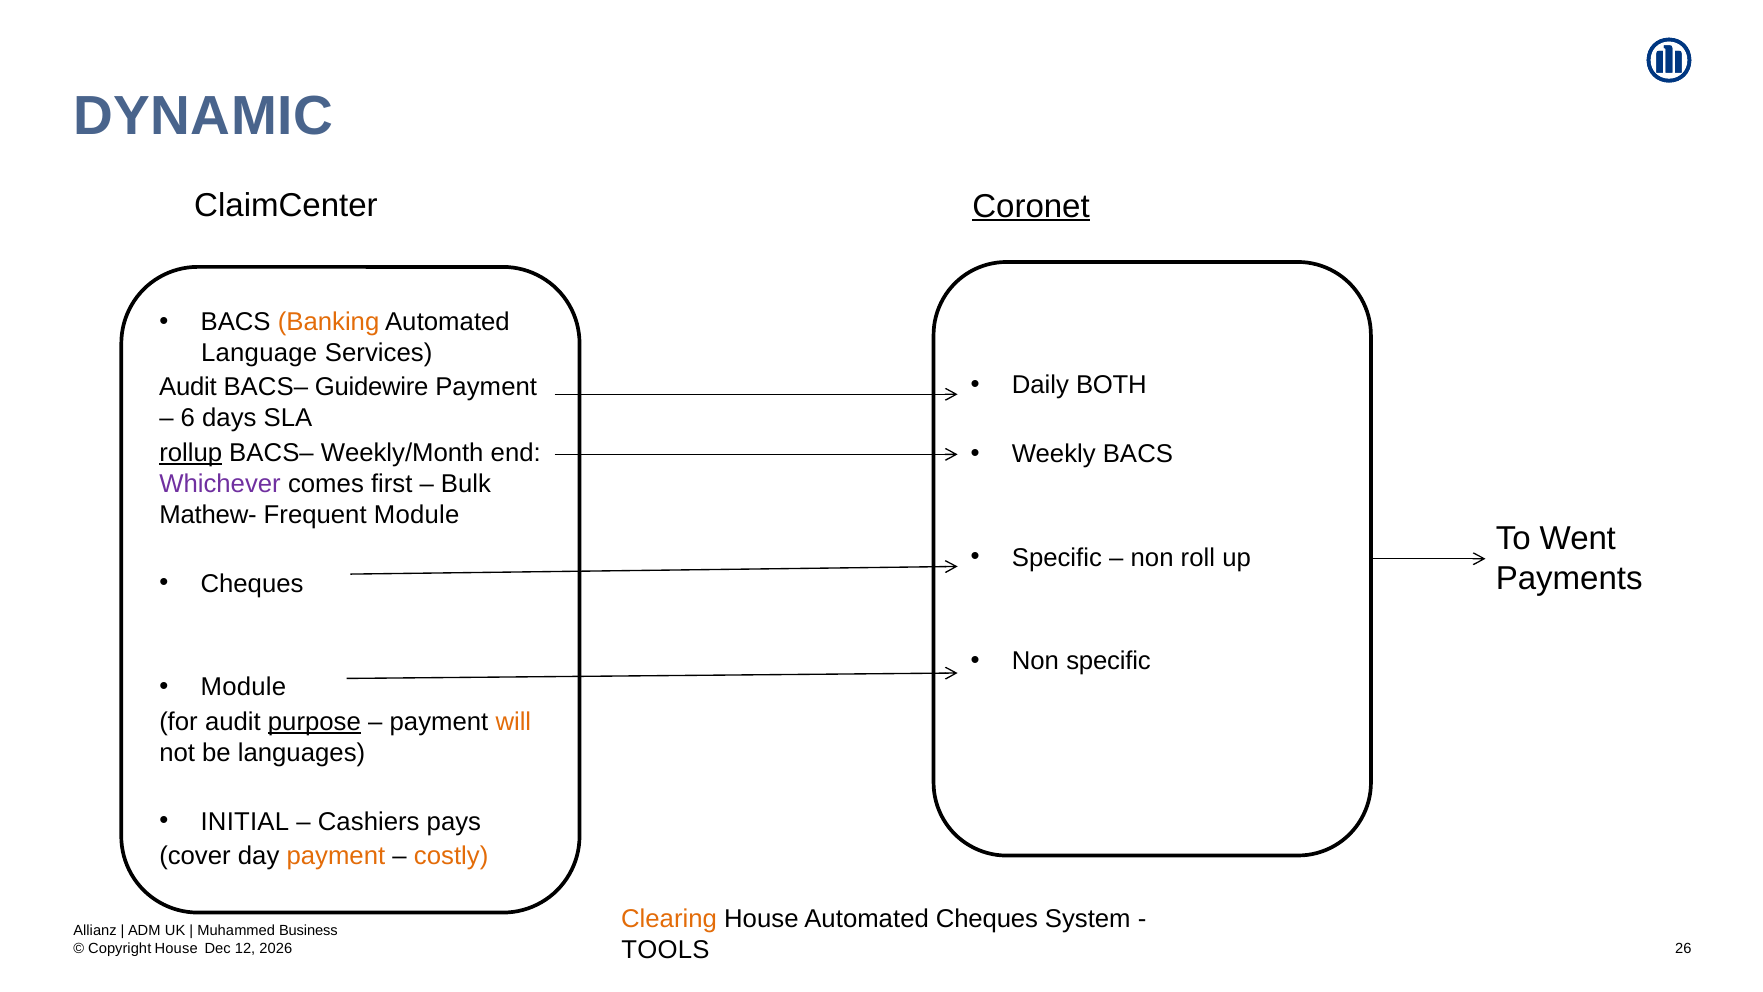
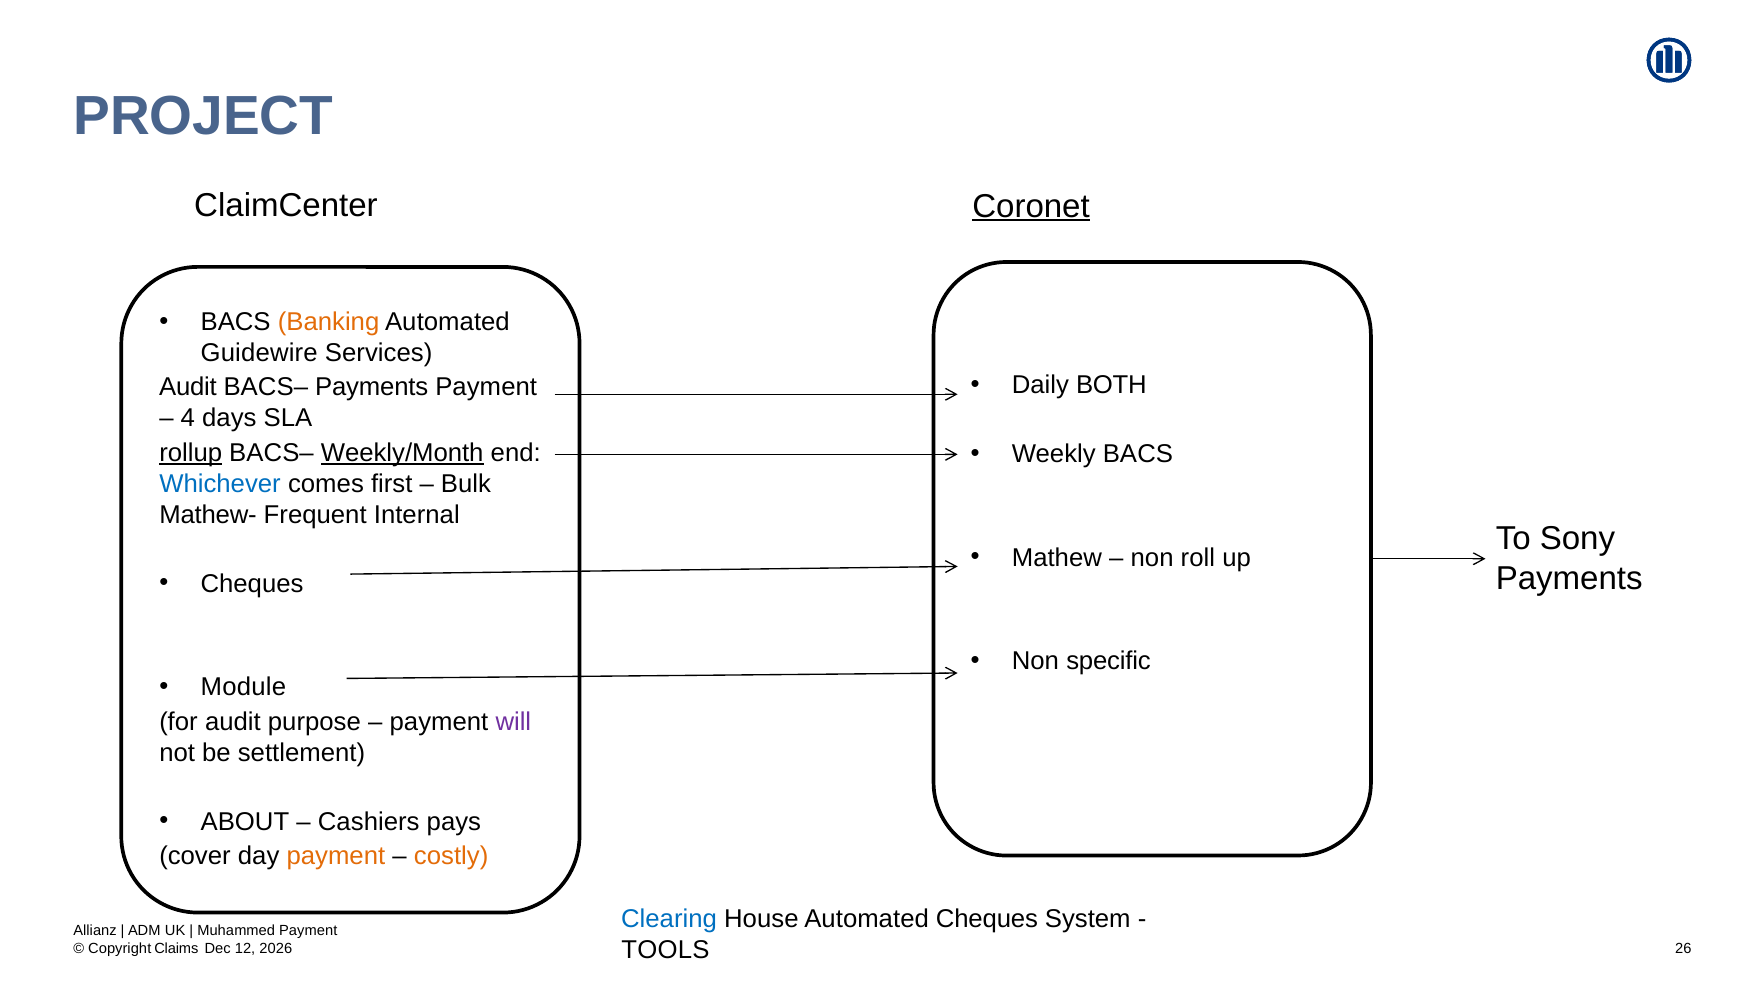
DYNAMIC: DYNAMIC -> PROJECT
Language: Language -> Guidewire
BACS– Guidewire: Guidewire -> Payments
6: 6 -> 4
Weekly/Month underline: none -> present
Whichever colour: purple -> blue
Frequent Module: Module -> Internal
Went: Went -> Sony
Specific at (1057, 558): Specific -> Mathew
purpose underline: present -> none
will colour: orange -> purple
languages: languages -> settlement
INITIAL: INITIAL -> ABOUT
Clearing colour: orange -> blue
Muhammed Business: Business -> Payment
House at (176, 949): House -> Claims
